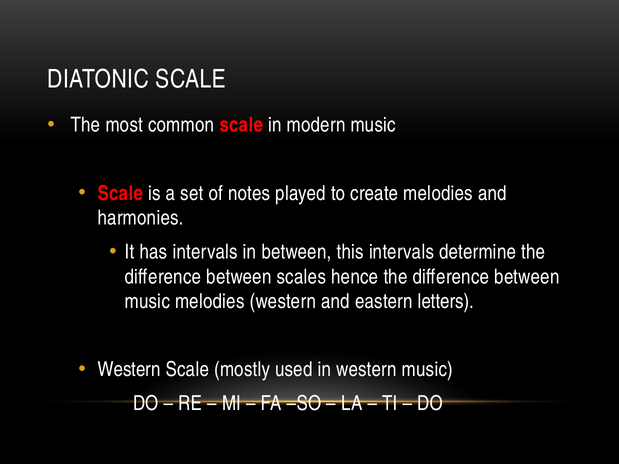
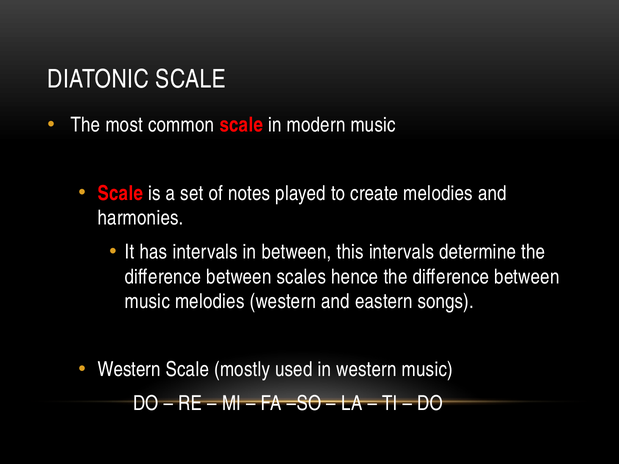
letters: letters -> songs
